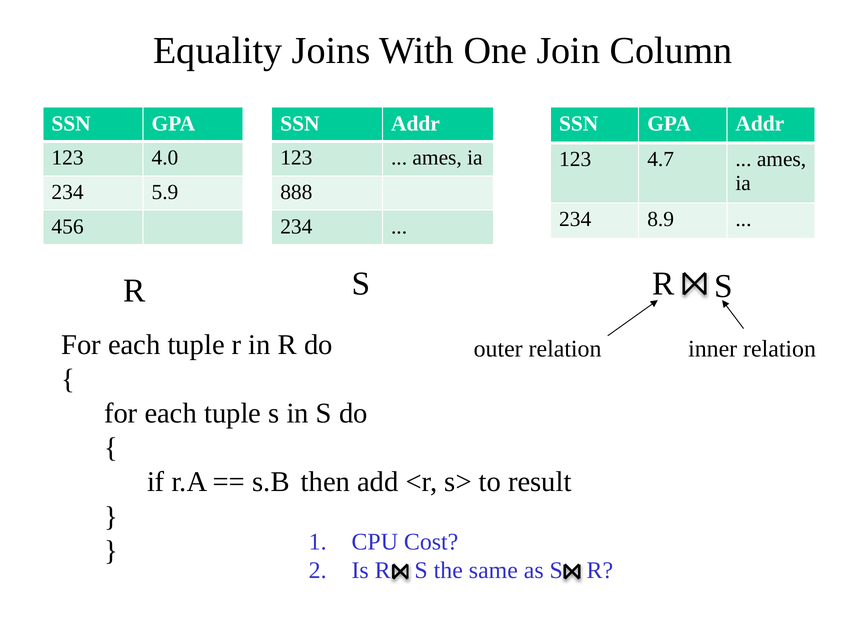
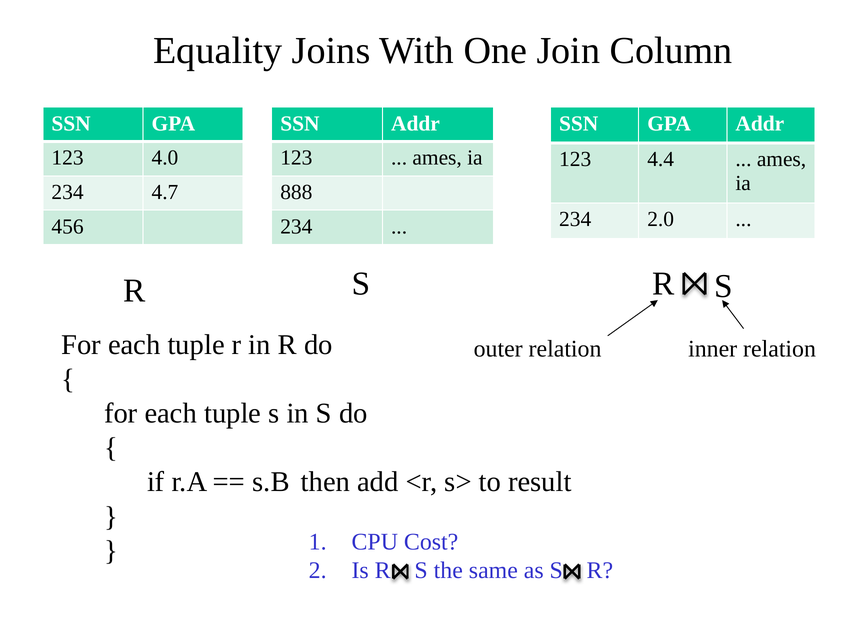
4.7: 4.7 -> 4.4
5.9: 5.9 -> 4.7
8.9: 8.9 -> 2.0
